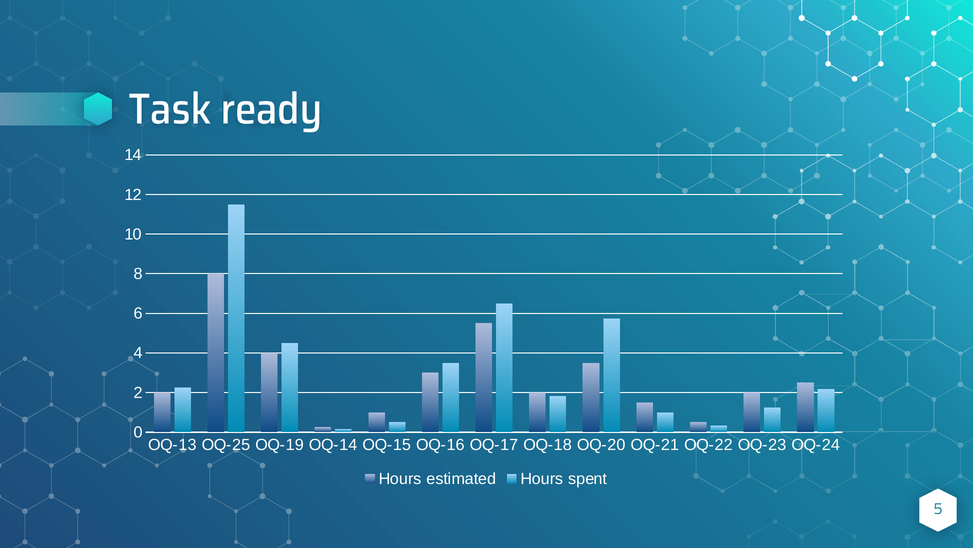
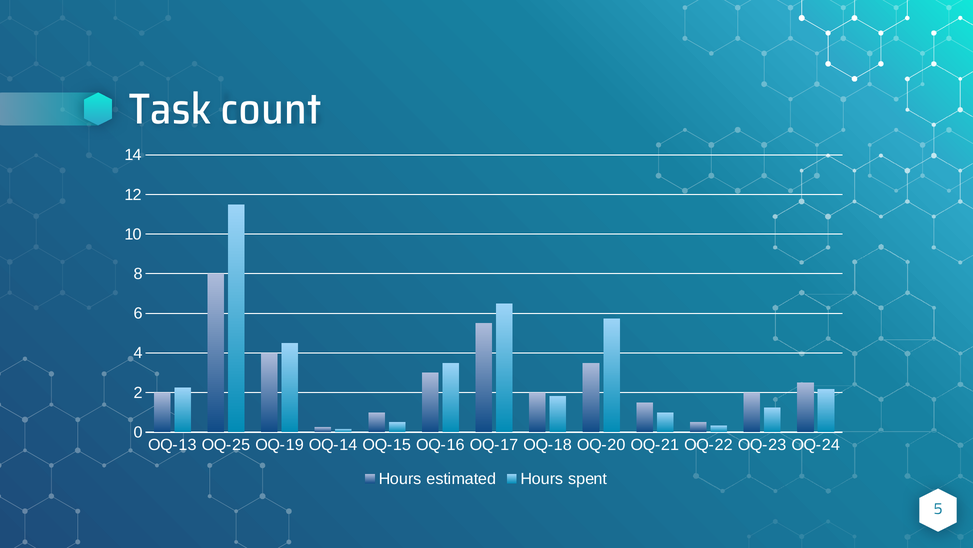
ready: ready -> count
